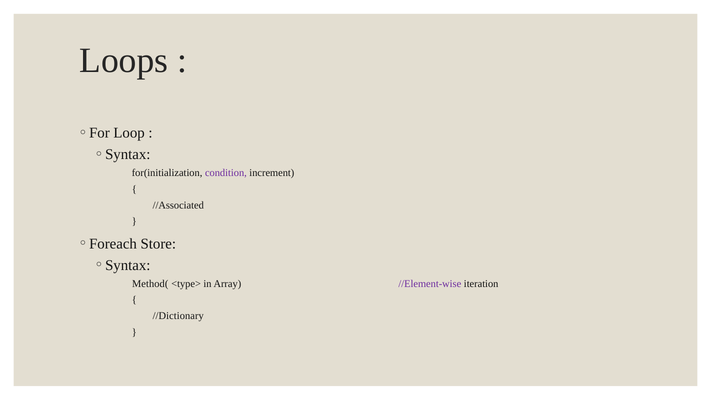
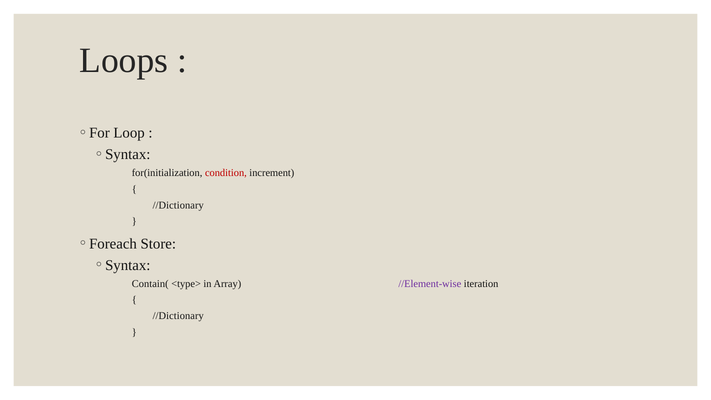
condition colour: purple -> red
//Associated at (178, 205): //Associated -> //Dictionary
Method(: Method( -> Contain(
